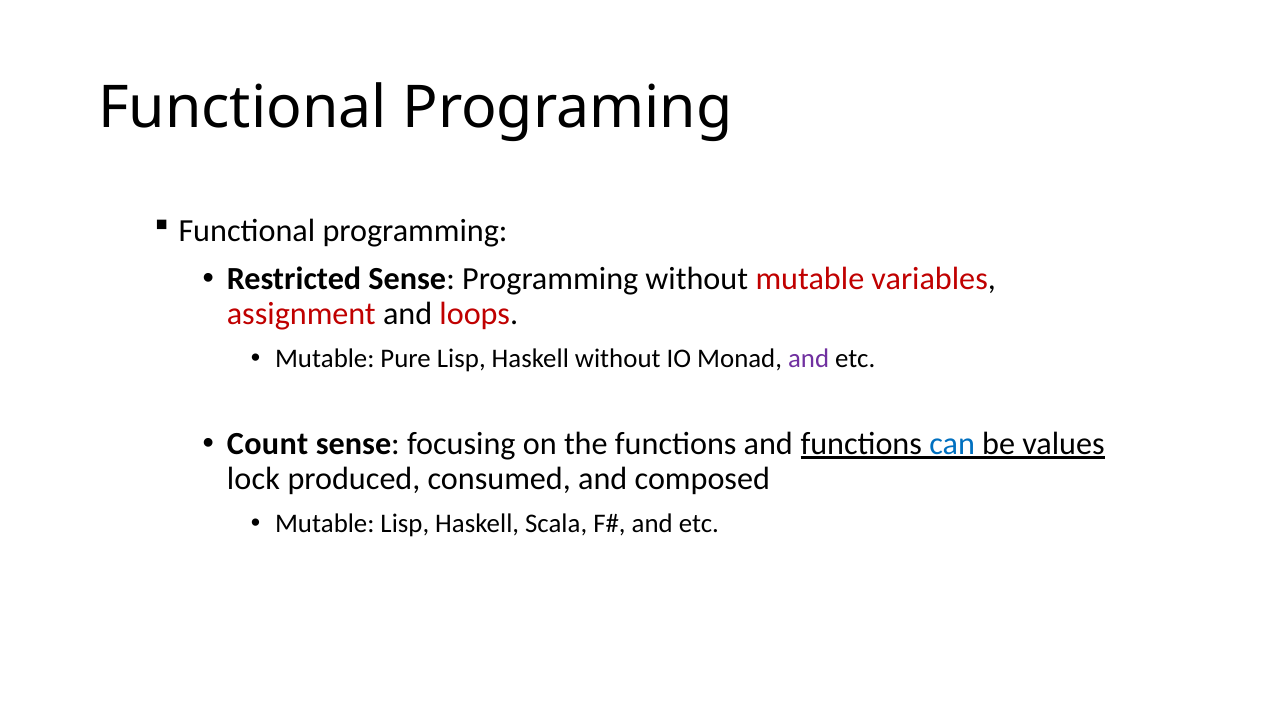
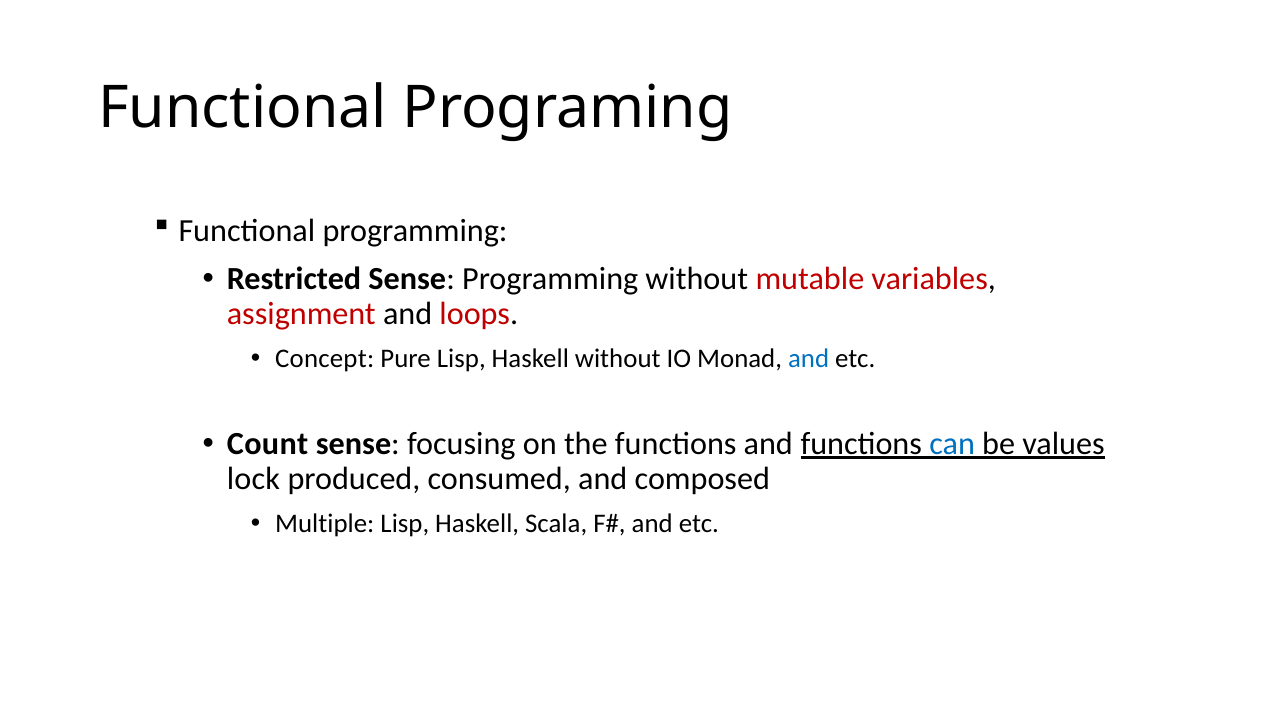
Mutable at (325, 359): Mutable -> Concept
and at (809, 359) colour: purple -> blue
Mutable at (325, 524): Mutable -> Multiple
